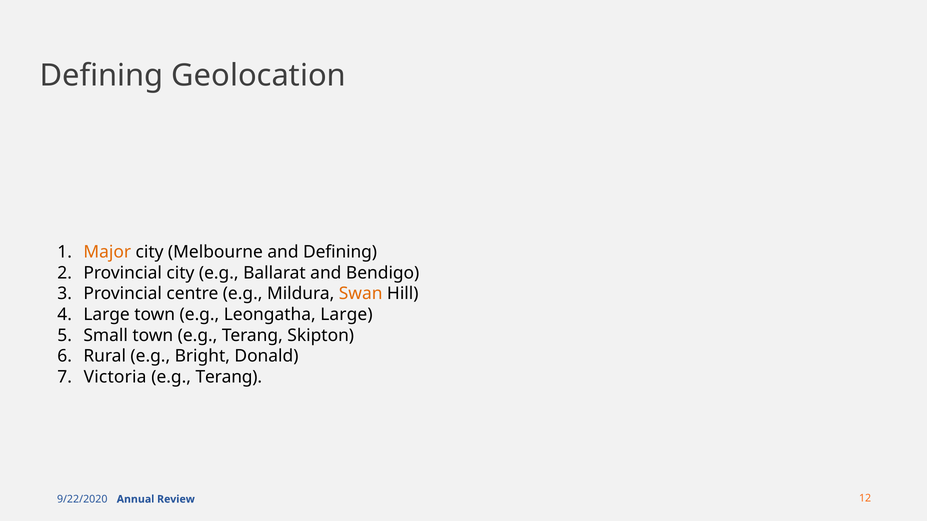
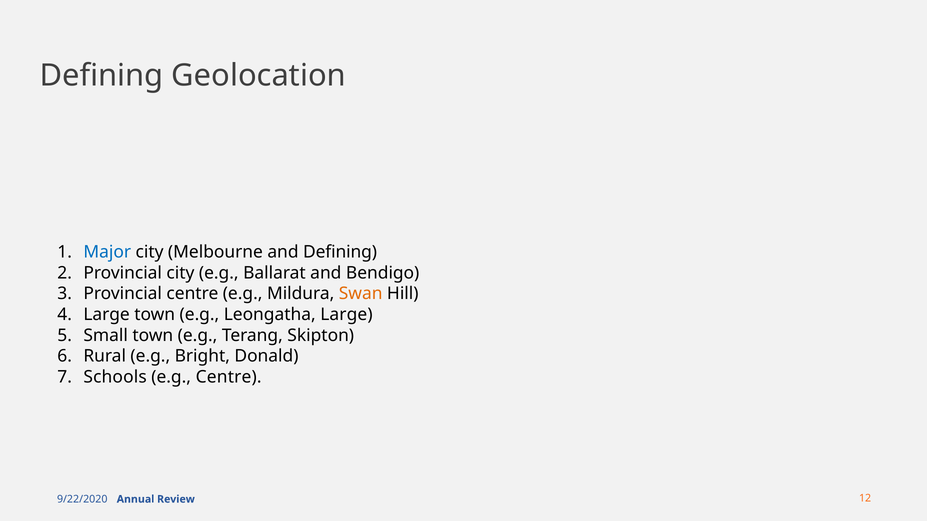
Major colour: orange -> blue
Victoria: Victoria -> Schools
Terang at (229, 377): Terang -> Centre
